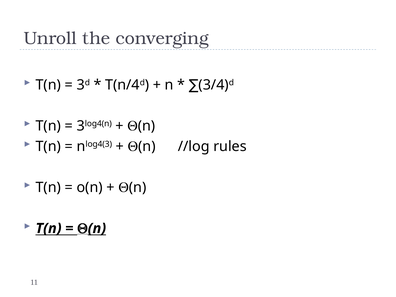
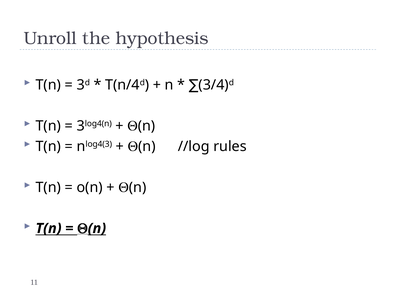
converging: converging -> hypothesis
